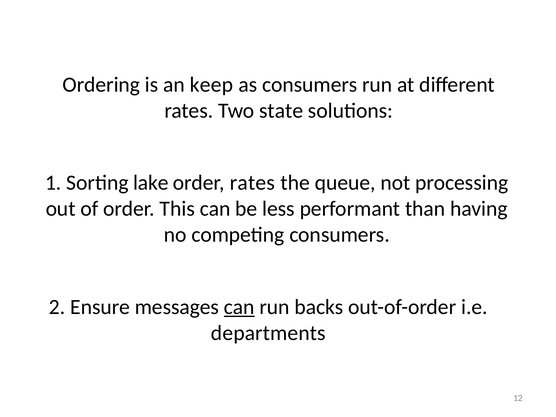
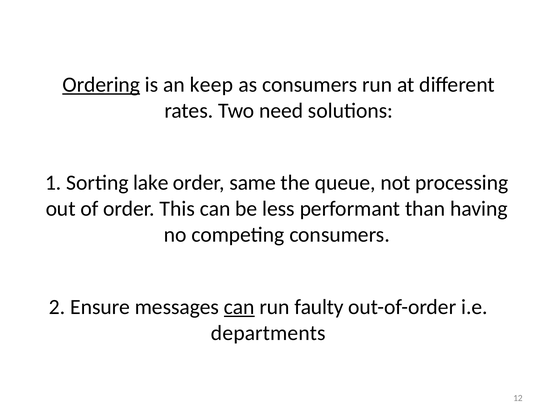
Ordering underline: none -> present
state: state -> need
order rates: rates -> same
backs: backs -> faulty
